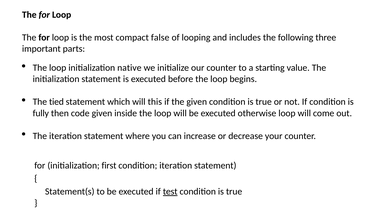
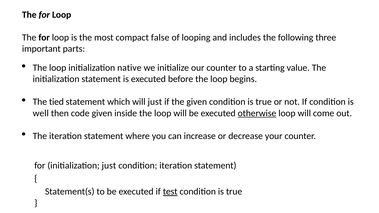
will this: this -> just
fully: fully -> well
otherwise underline: none -> present
initialization first: first -> just
